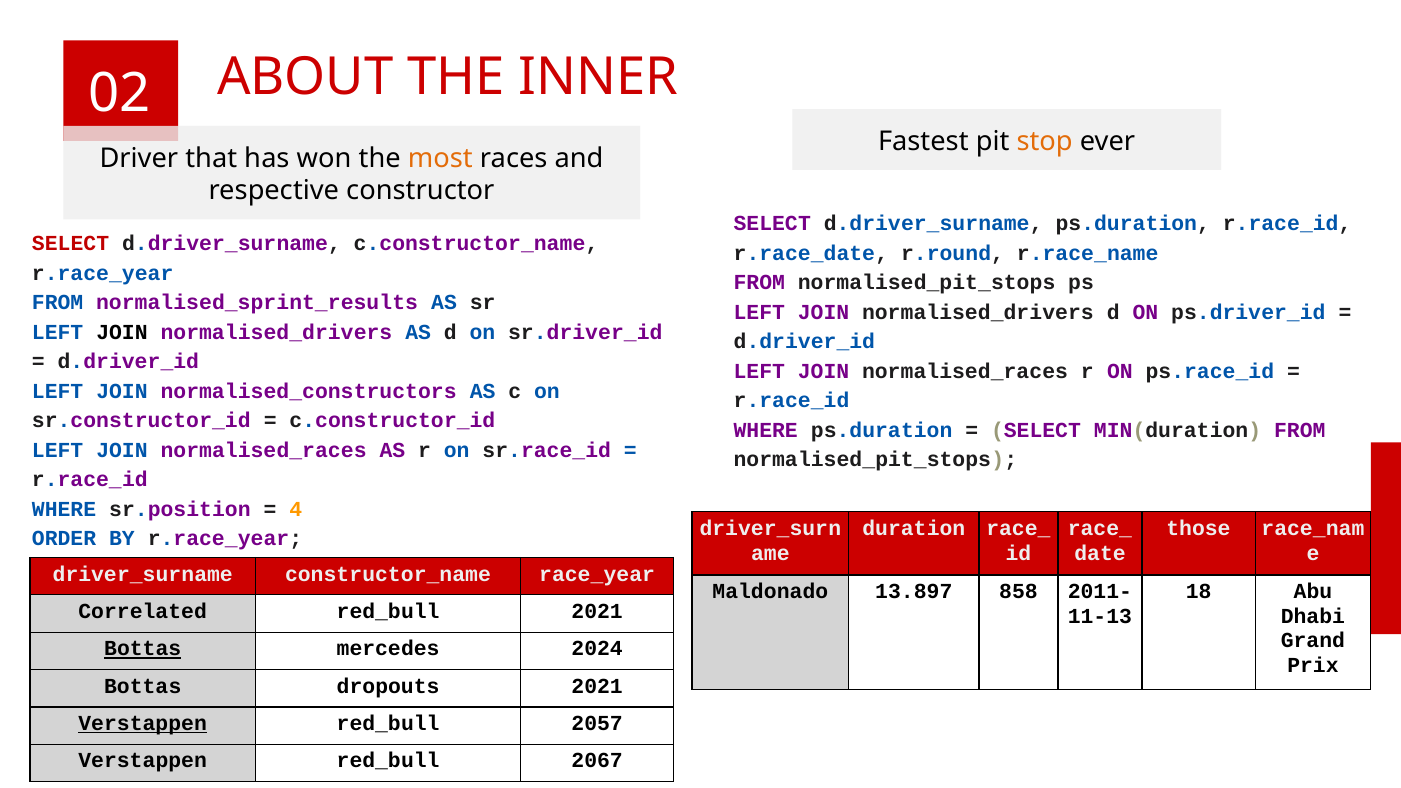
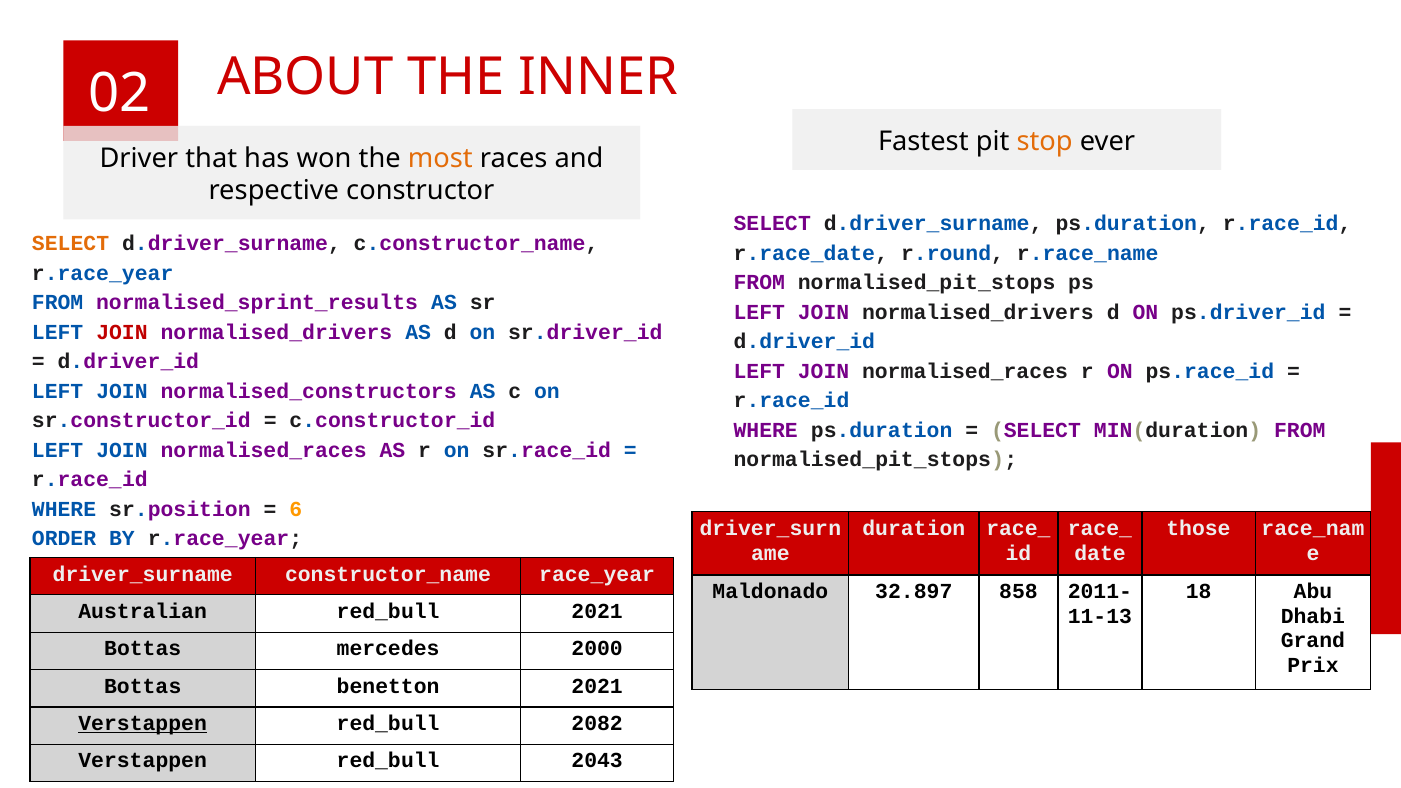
SELECT at (71, 244) colour: red -> orange
JOIN at (122, 332) colour: black -> red
4: 4 -> 6
13.897: 13.897 -> 32.897
Correlated: Correlated -> Australian
Bottas at (143, 649) underline: present -> none
2024: 2024 -> 2000
dropouts: dropouts -> benetton
2057: 2057 -> 2082
2067: 2067 -> 2043
